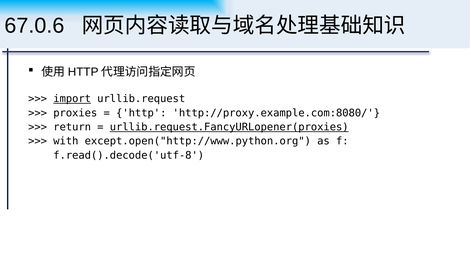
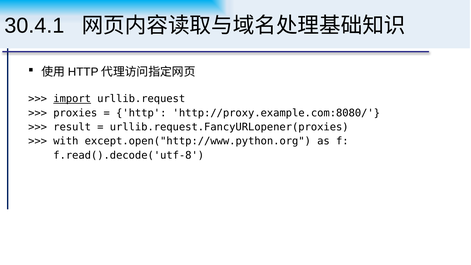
67.0.6: 67.0.6 -> 30.4.1
return: return -> result
urllib.request.FancyURLopener(proxies underline: present -> none
